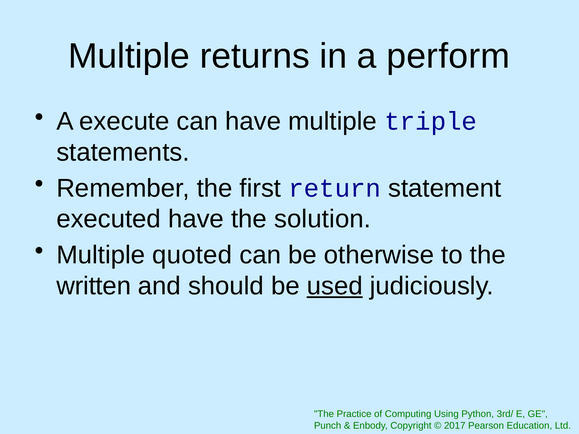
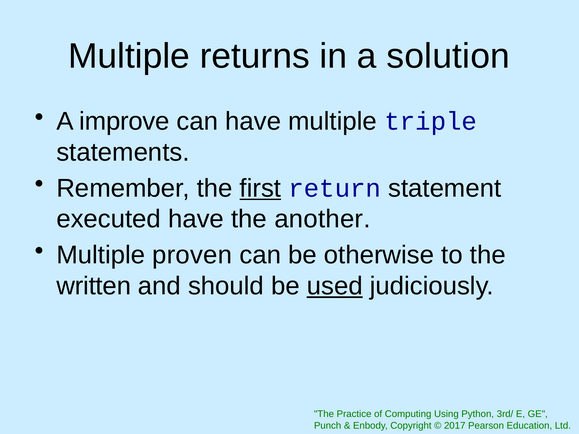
perform: perform -> solution
execute: execute -> improve
first underline: none -> present
solution: solution -> another
quoted: quoted -> proven
